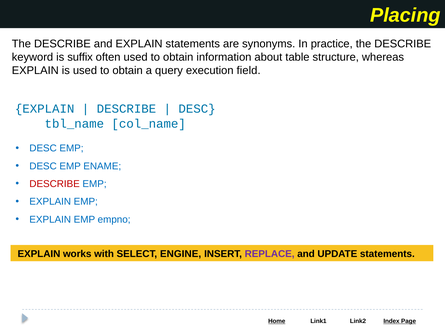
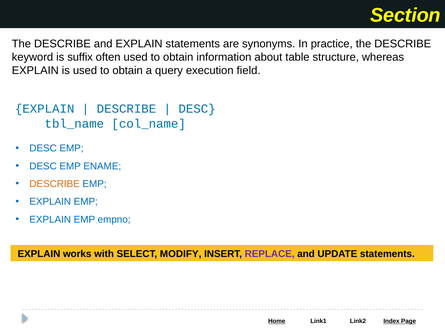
Placing: Placing -> Section
DESCRIBE at (55, 184) colour: red -> orange
ENGINE: ENGINE -> MODIFY
